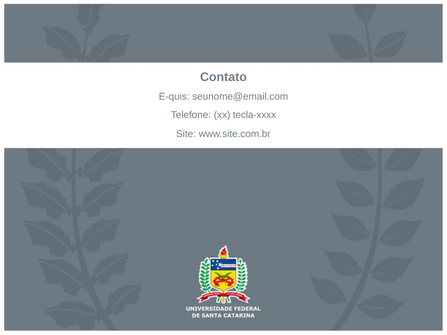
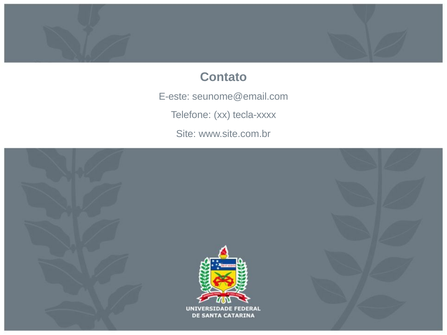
E-quis: E-quis -> E-este
